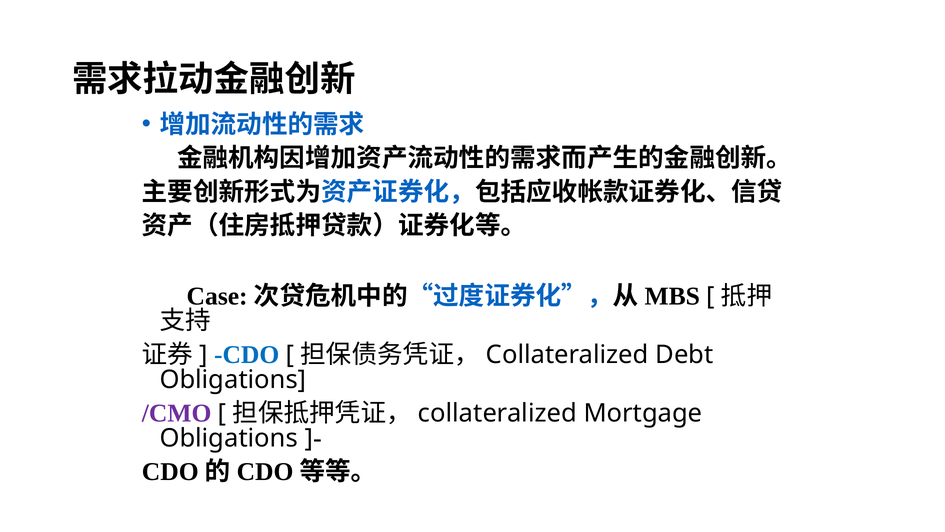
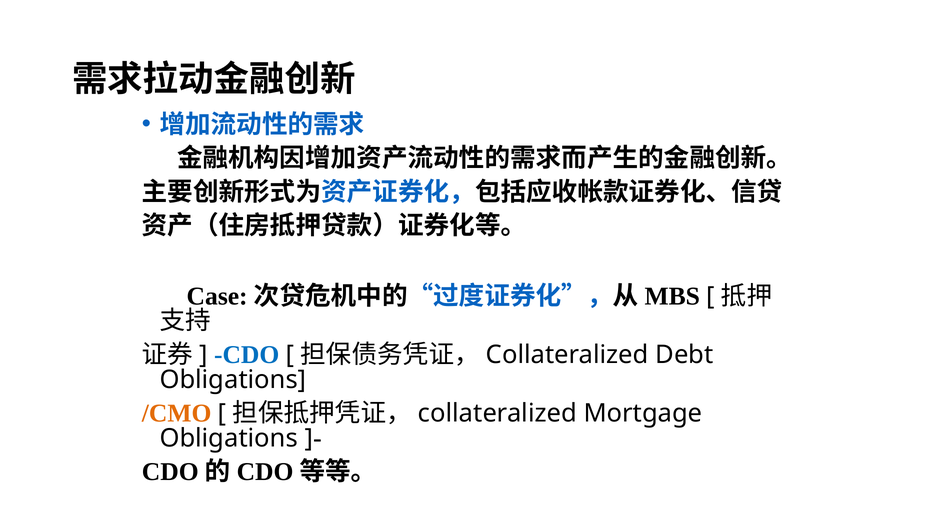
/CMO colour: purple -> orange
